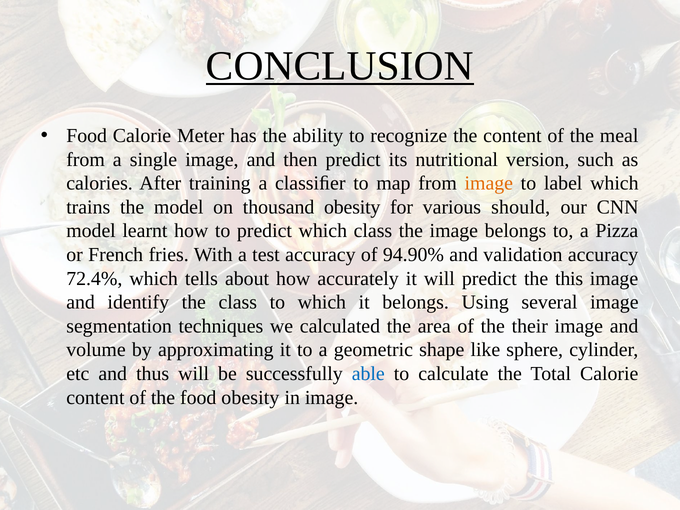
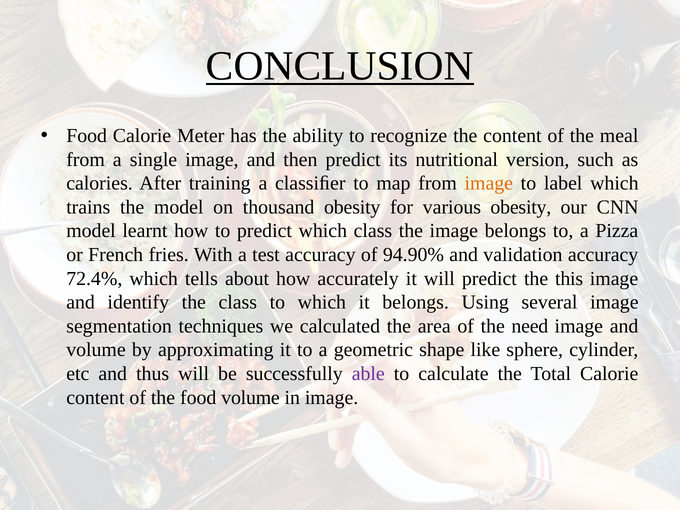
various should: should -> obesity
their: their -> need
able colour: blue -> purple
food obesity: obesity -> volume
